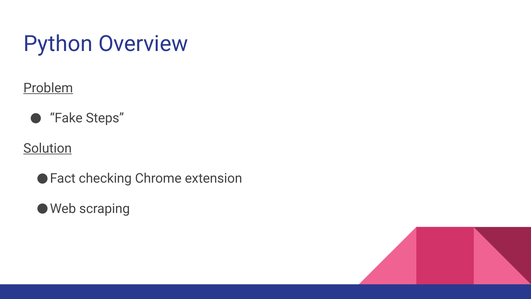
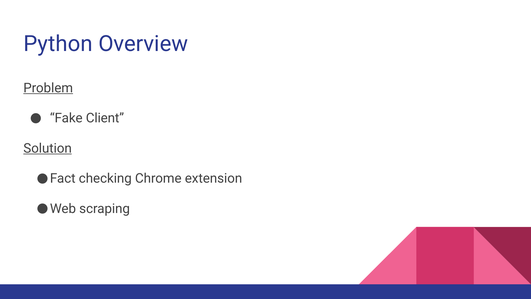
Steps: Steps -> Client
